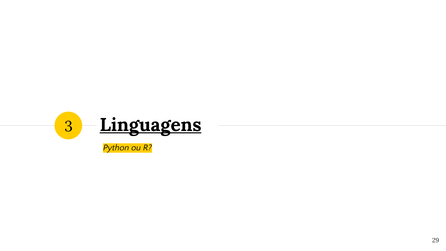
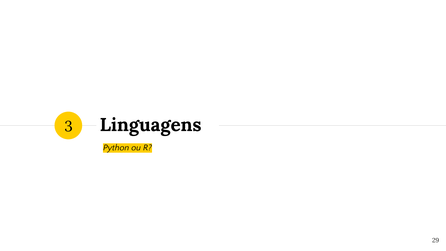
Linguagens underline: present -> none
